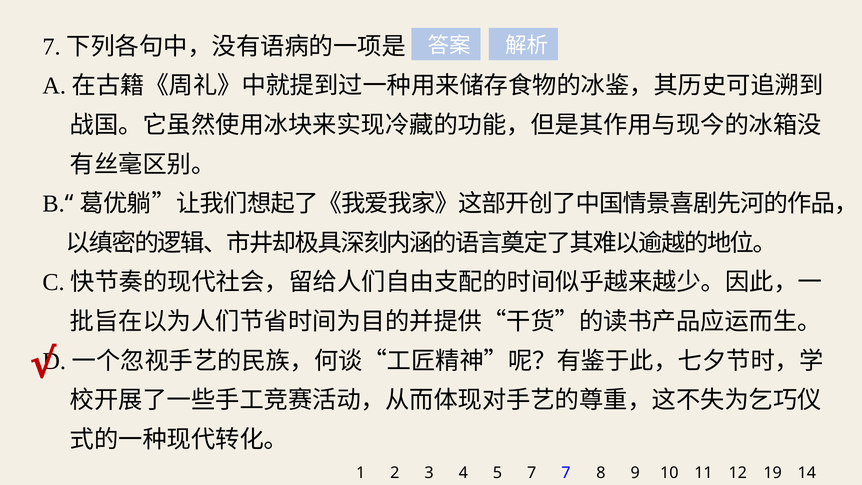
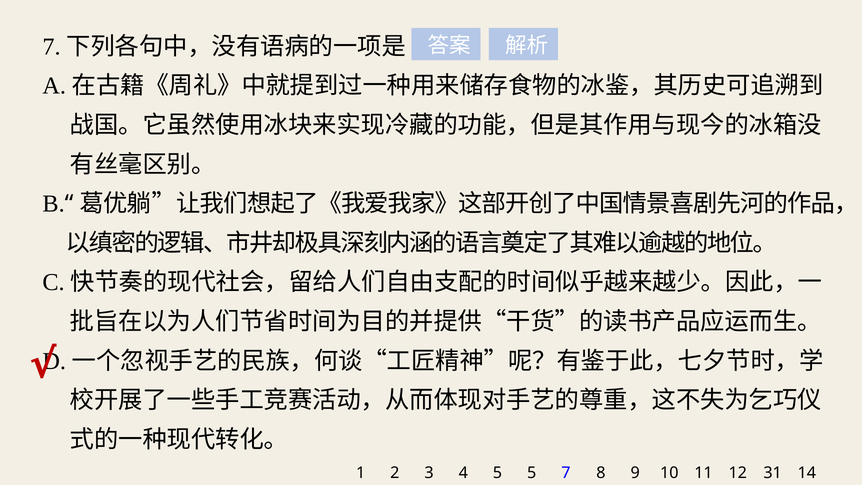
3 7: 7 -> 5
19: 19 -> 31
